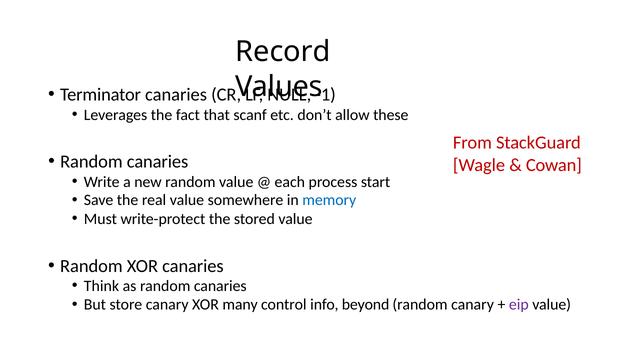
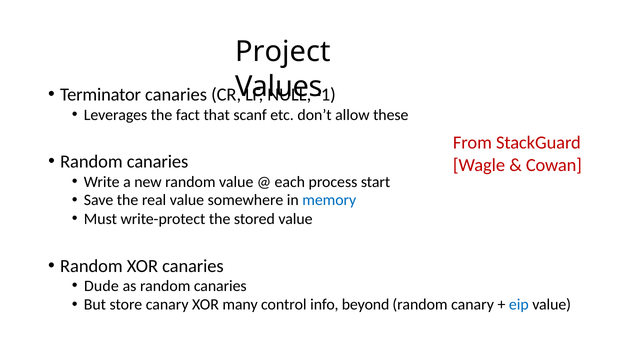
Record: Record -> Project
Think: Think -> Dude
eip colour: purple -> blue
